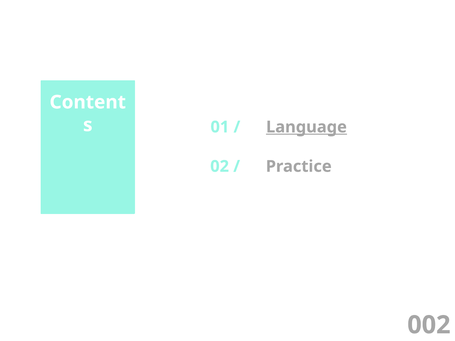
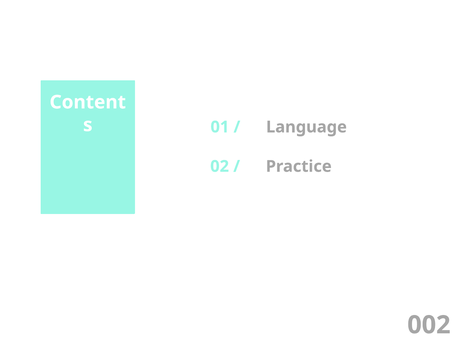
Language underline: present -> none
